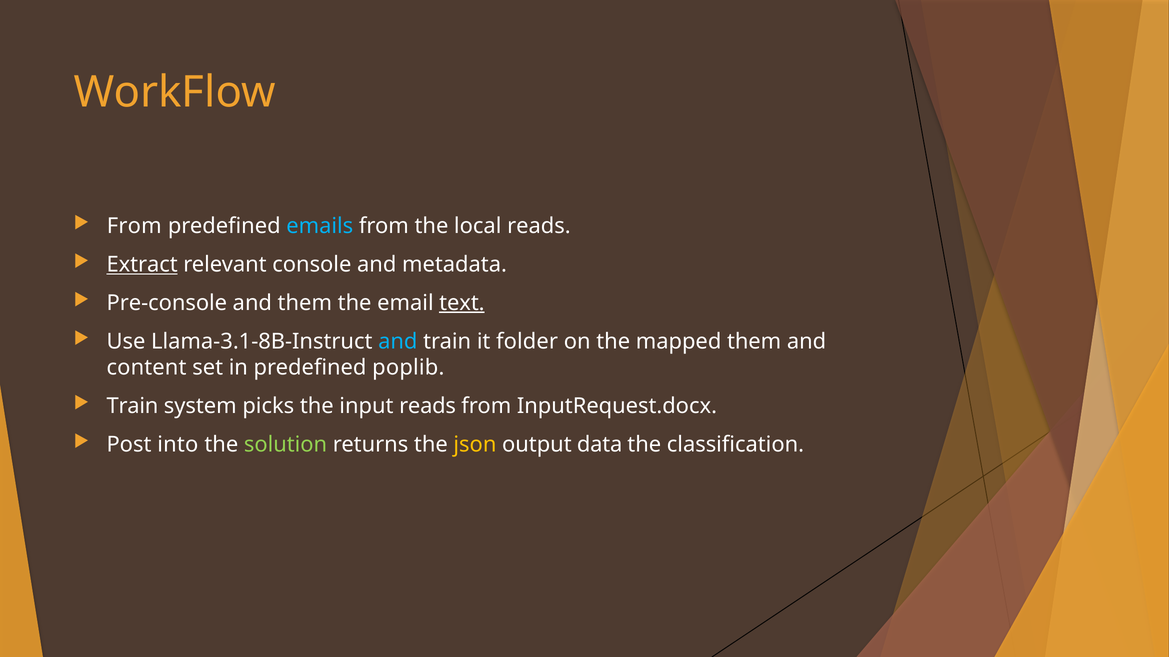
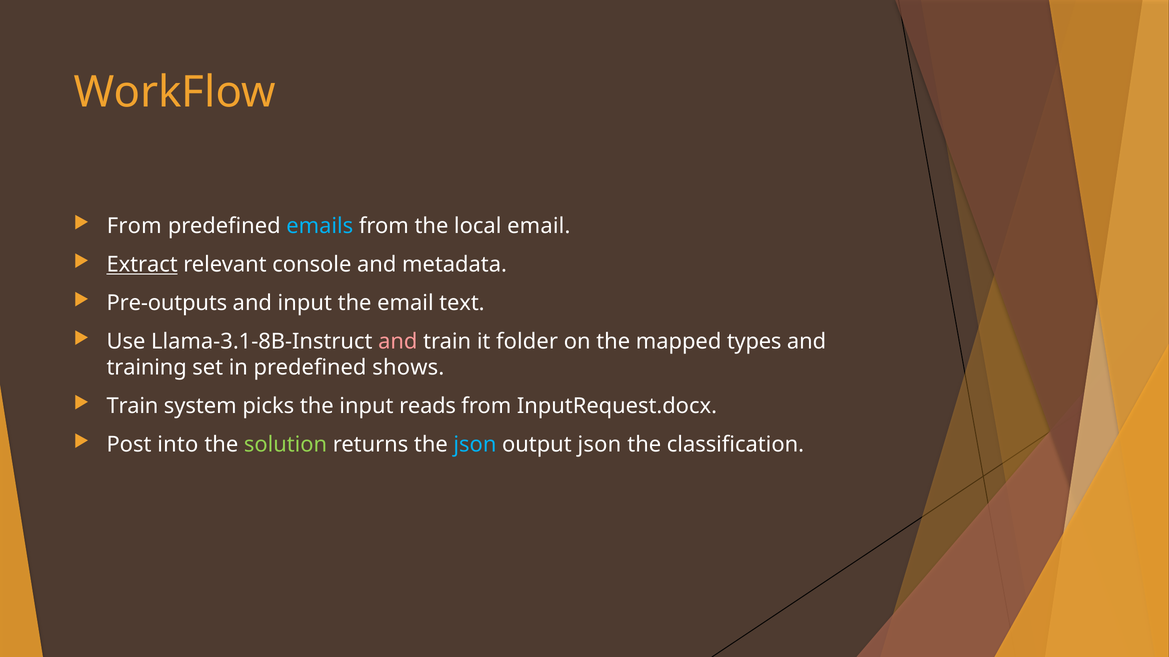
local reads: reads -> email
Pre-console: Pre-console -> Pre-outputs
and them: them -> input
text underline: present -> none
and at (398, 342) colour: light blue -> pink
mapped them: them -> types
content: content -> training
poplib: poplib -> shows
json at (475, 445) colour: yellow -> light blue
output data: data -> json
